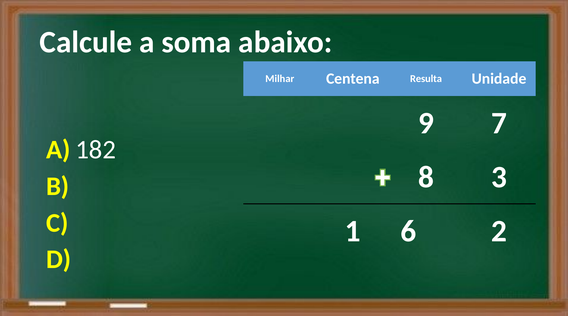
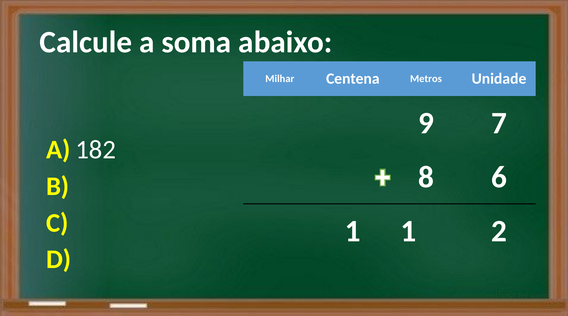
Resulta: Resulta -> Metros
3: 3 -> 6
1 6: 6 -> 1
